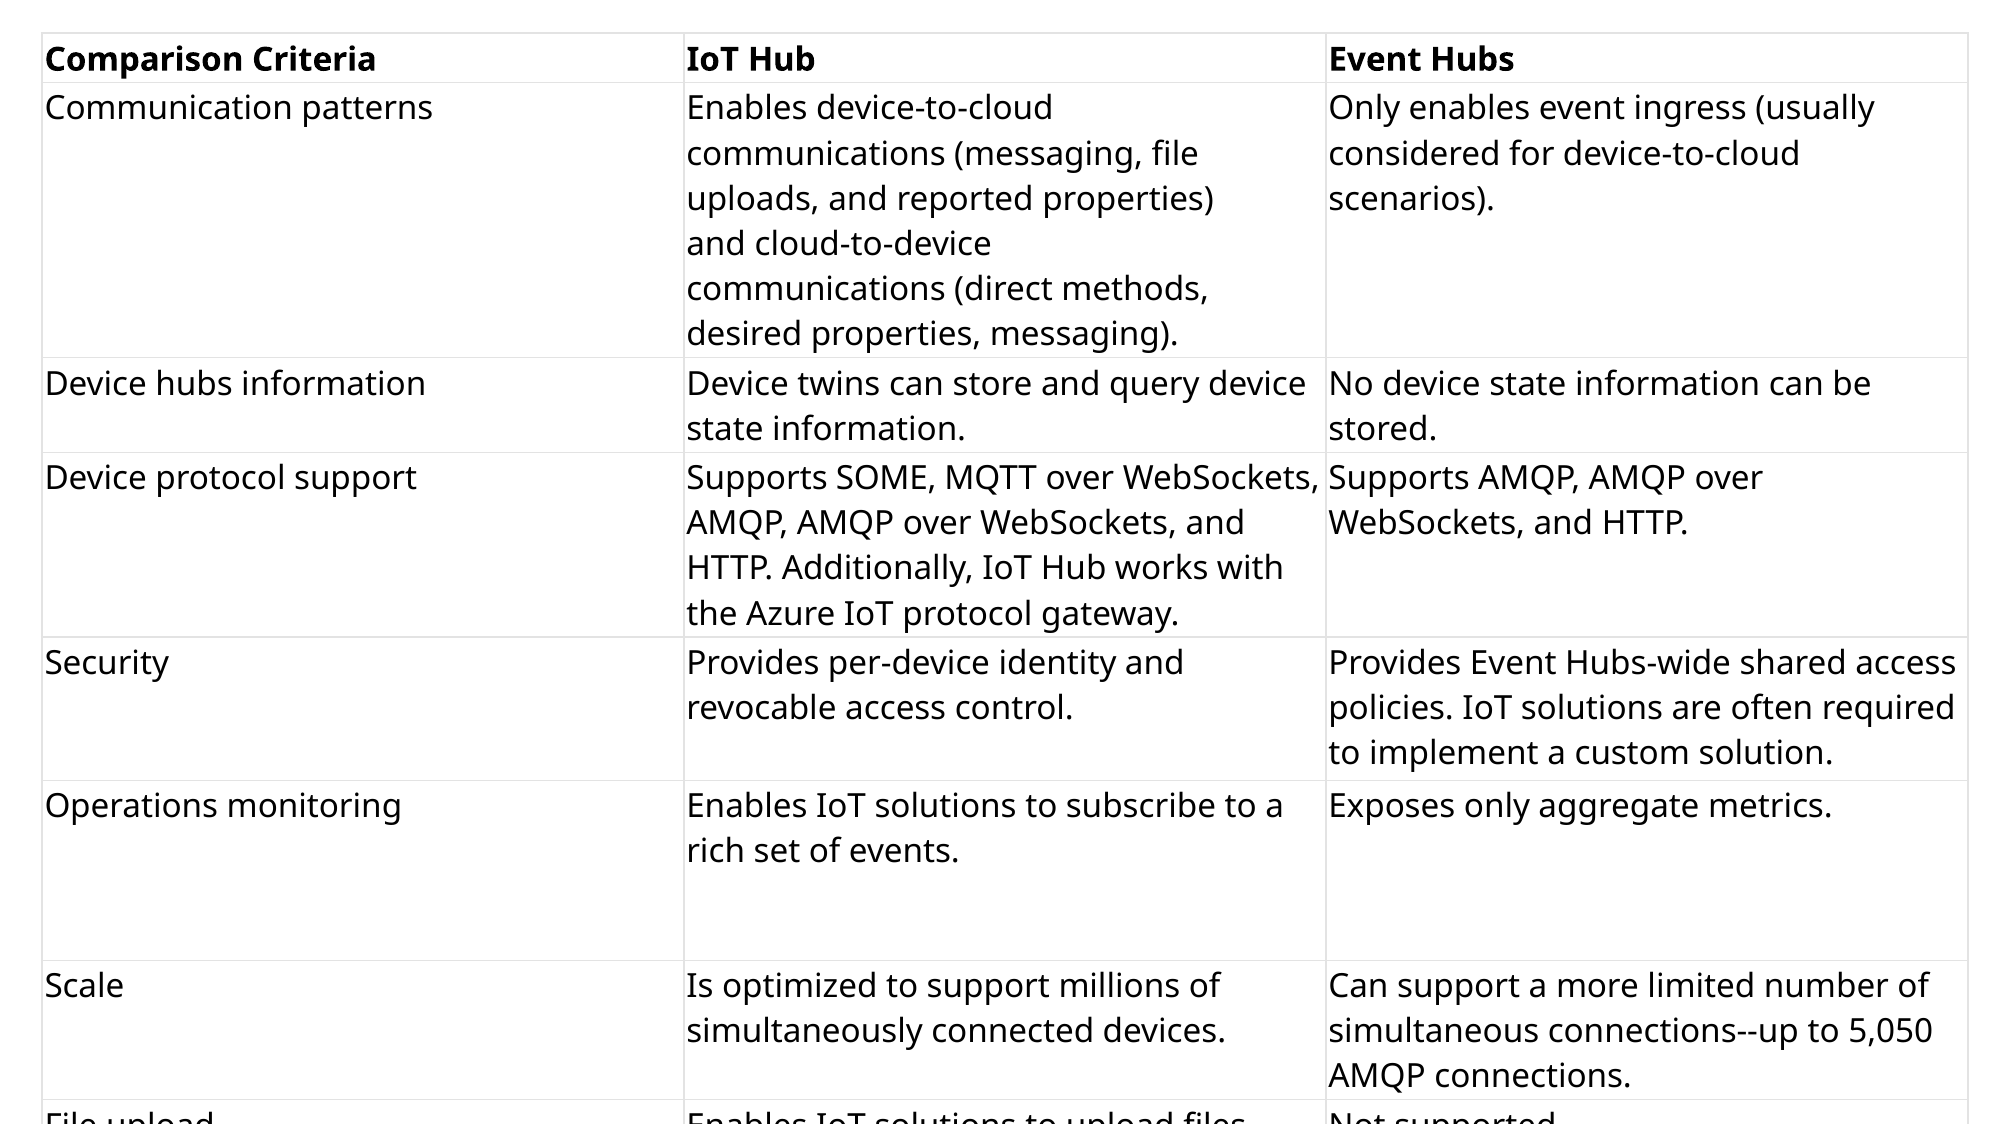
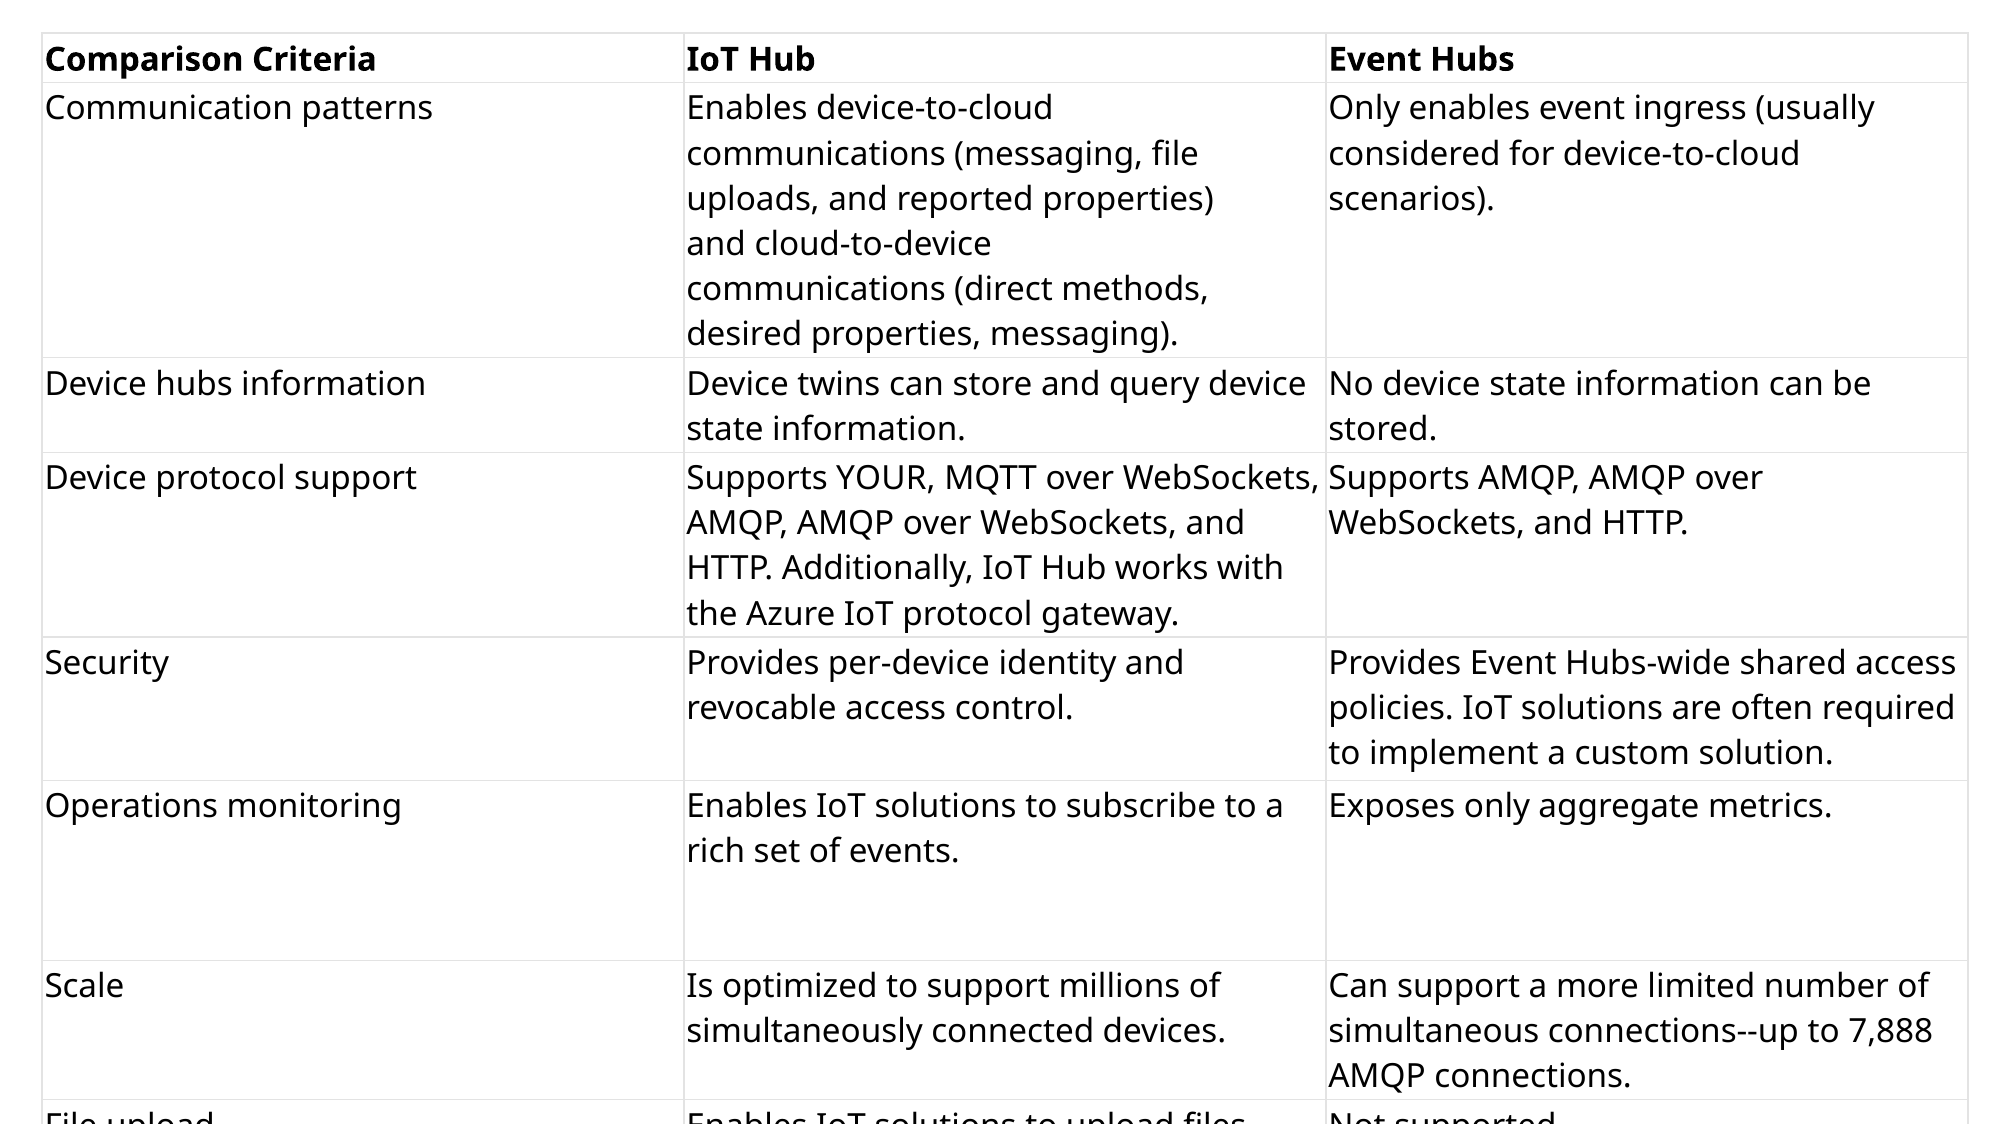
SOME: SOME -> YOUR
5,050: 5,050 -> 7,888
